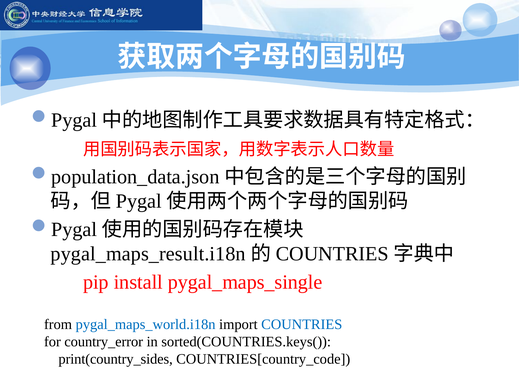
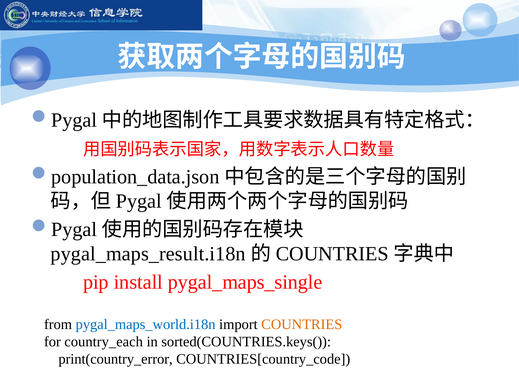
COUNTRIES at (302, 324) colour: blue -> orange
country_error: country_error -> country_each
print(country_sides: print(country_sides -> print(country_error
